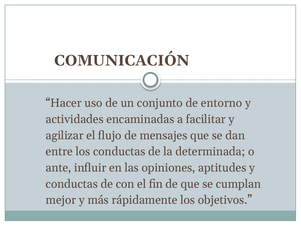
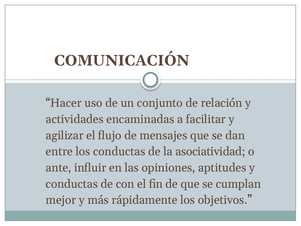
entorno: entorno -> relación
determinada: determinada -> asociatividad
